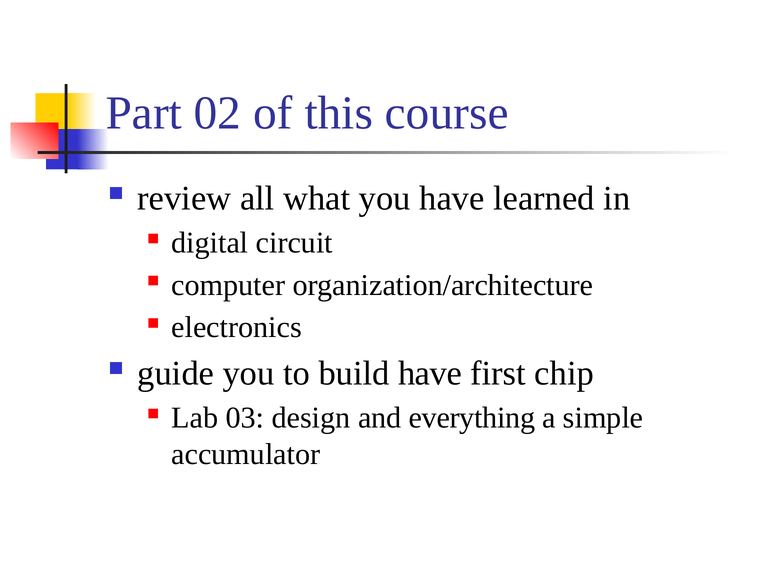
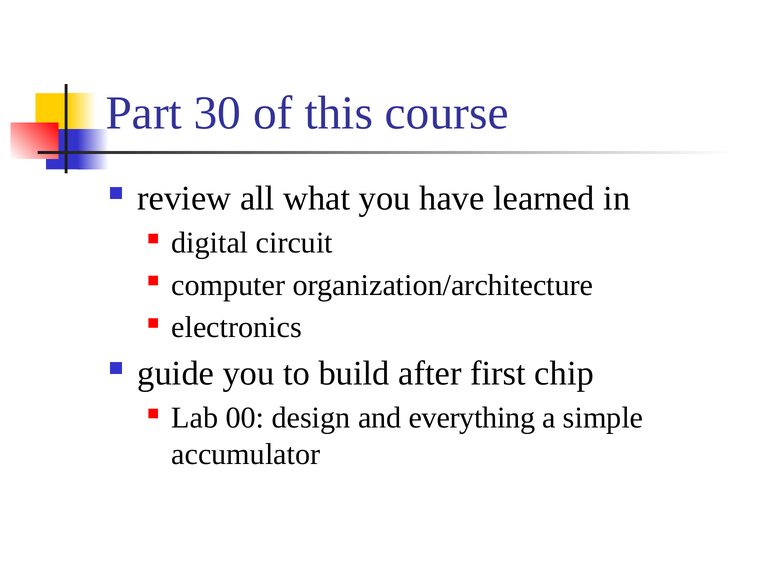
02: 02 -> 30
build have: have -> after
03: 03 -> 00
